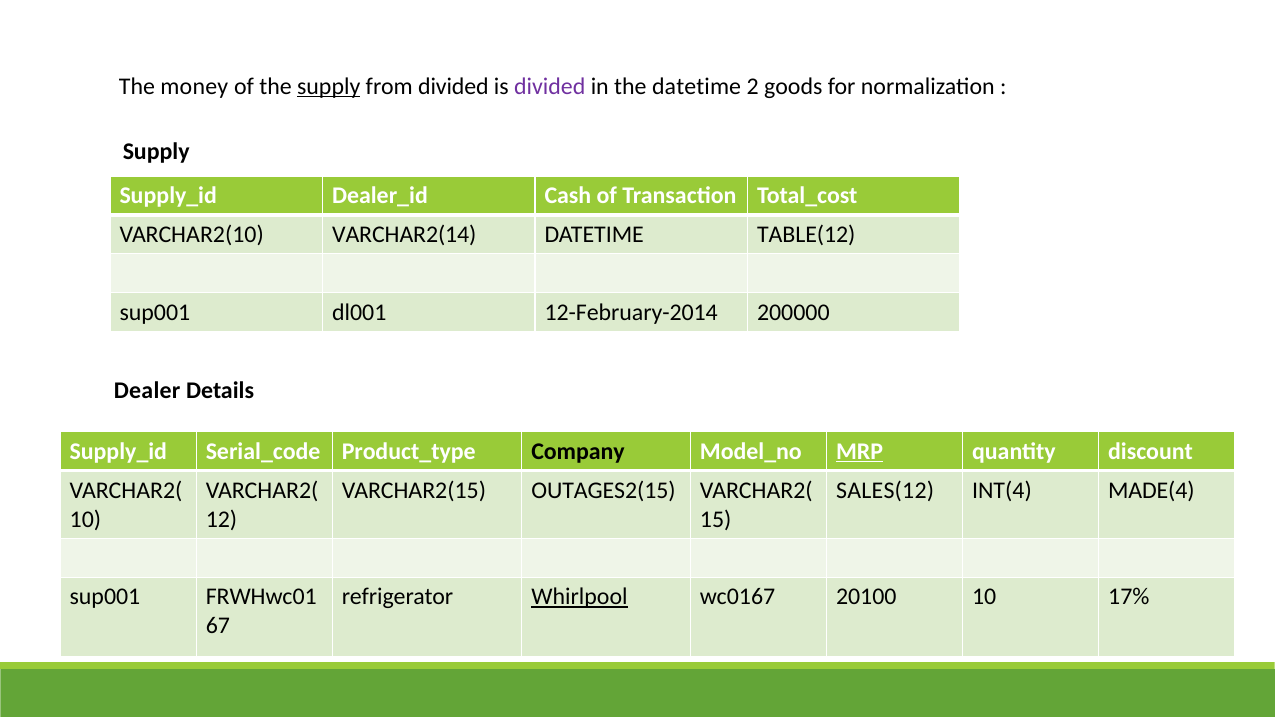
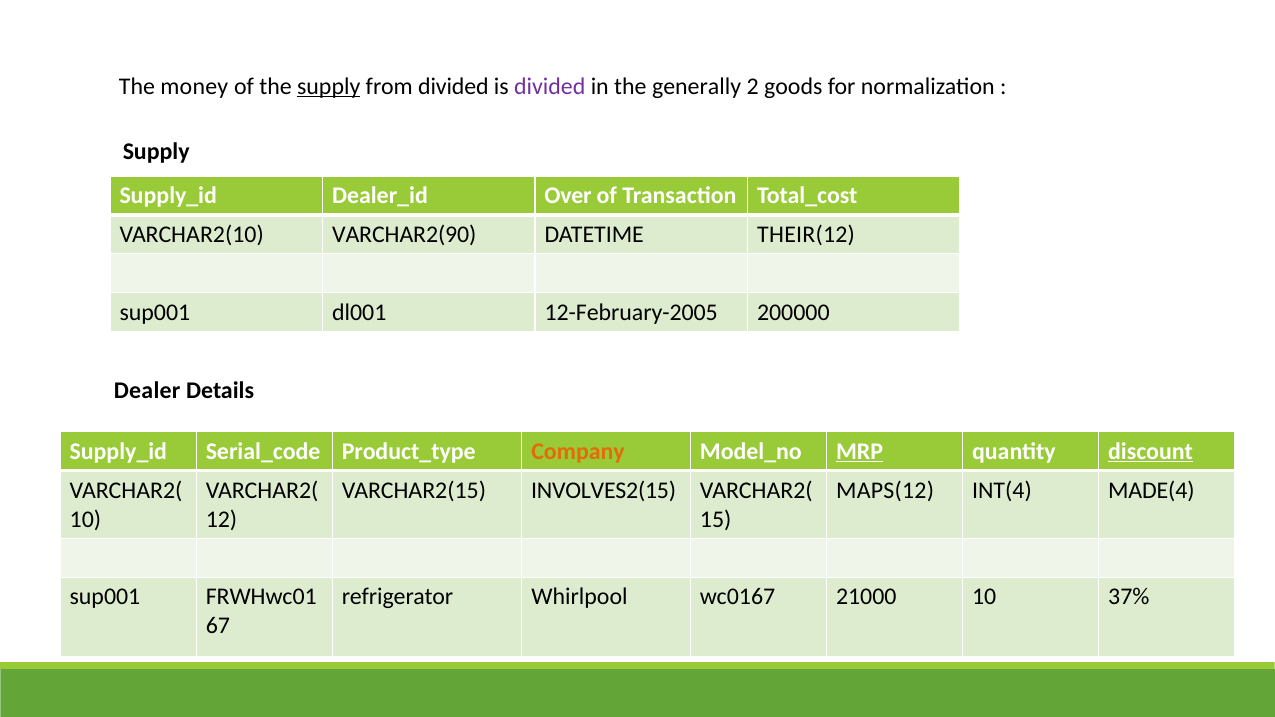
the datetime: datetime -> generally
Cash: Cash -> Over
VARCHAR2(14: VARCHAR2(14 -> VARCHAR2(90
TABLE(12: TABLE(12 -> THEIR(12
12-February-2014: 12-February-2014 -> 12-February-2005
Company colour: black -> orange
discount underline: none -> present
OUTAGES2(15: OUTAGES2(15 -> INVOLVES2(15
SALES(12: SALES(12 -> MAPS(12
Whirlpool underline: present -> none
20100: 20100 -> 21000
17%: 17% -> 37%
